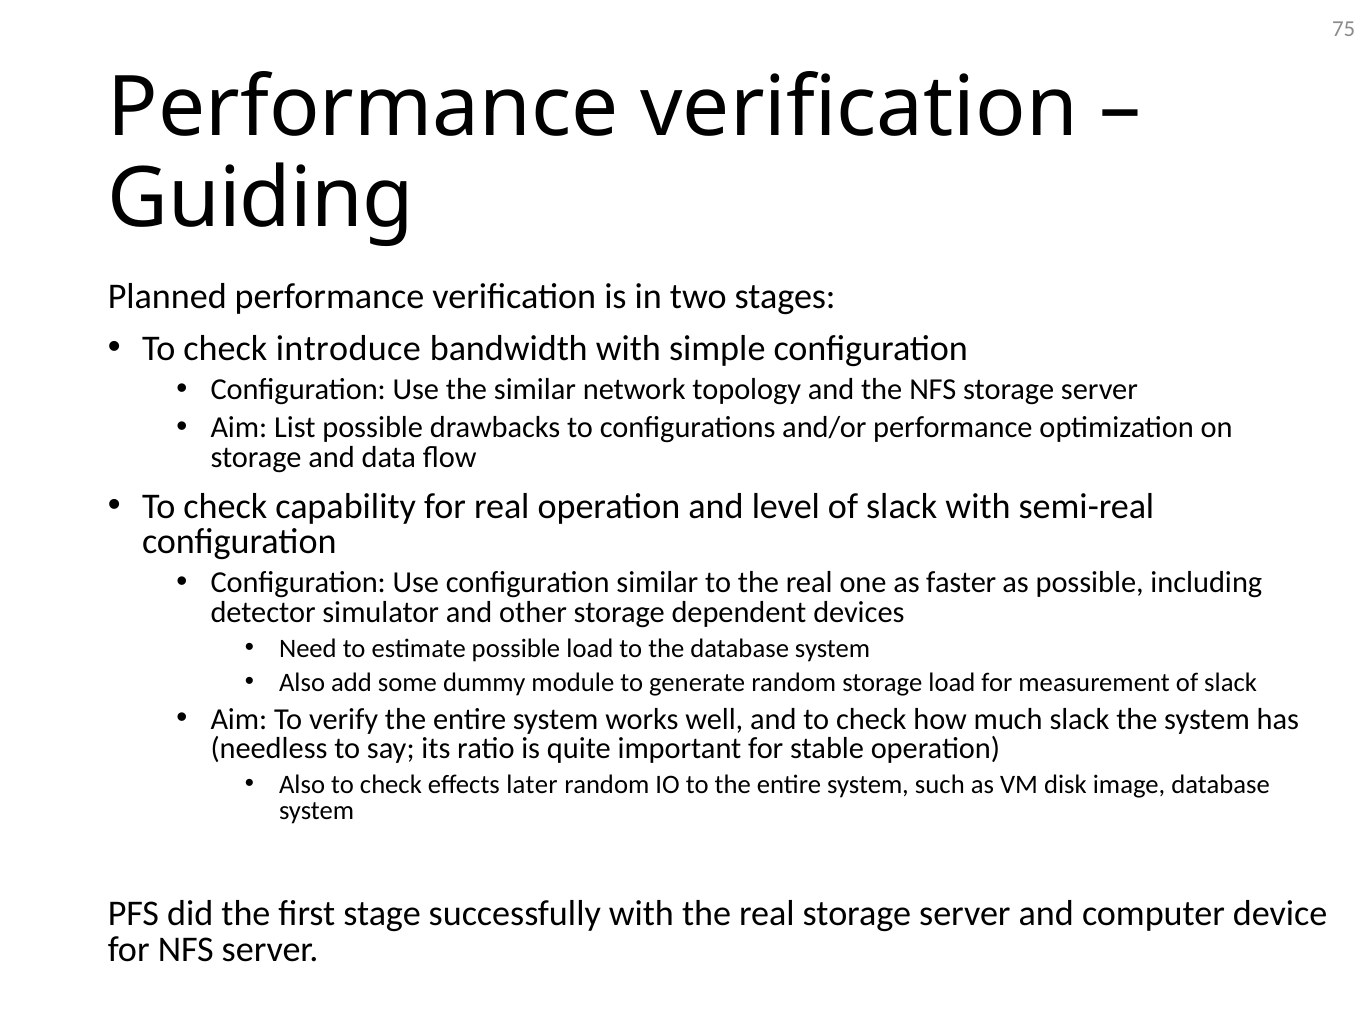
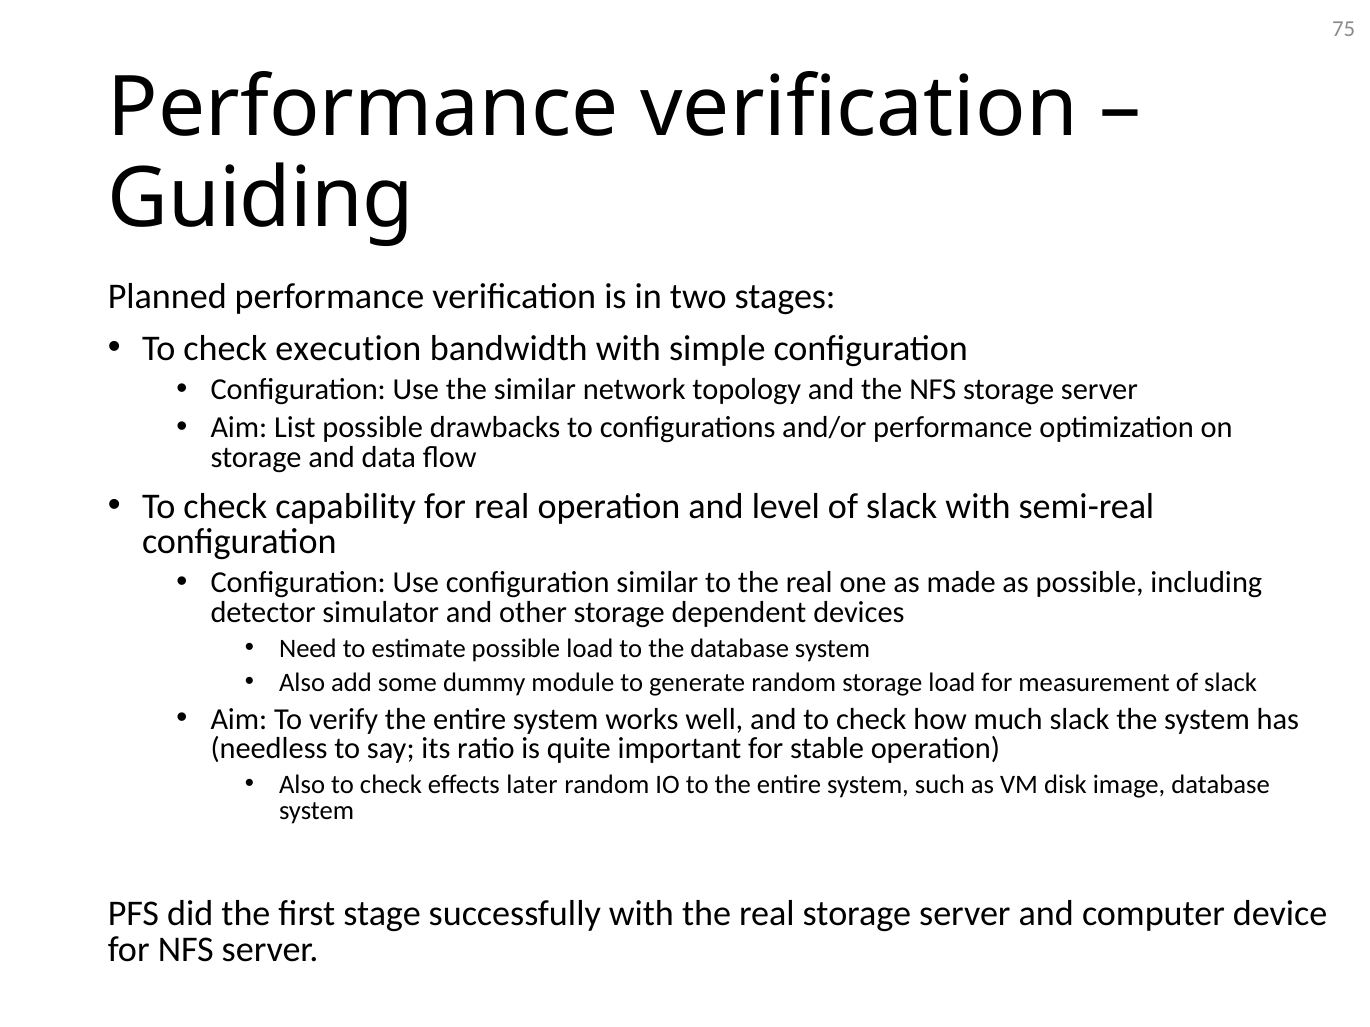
introduce: introduce -> execution
faster: faster -> made
